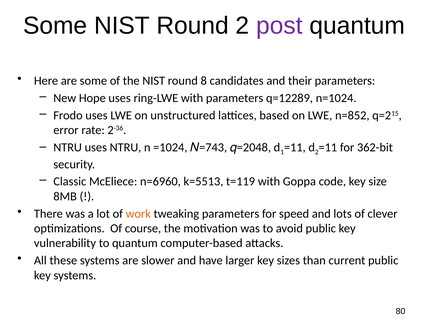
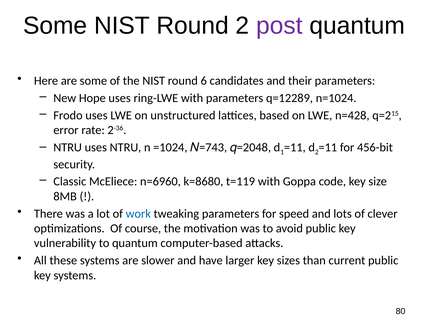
8: 8 -> 6
n=852: n=852 -> n=428
362-bit: 362-bit -> 456-bit
k=5513: k=5513 -> k=8680
work colour: orange -> blue
